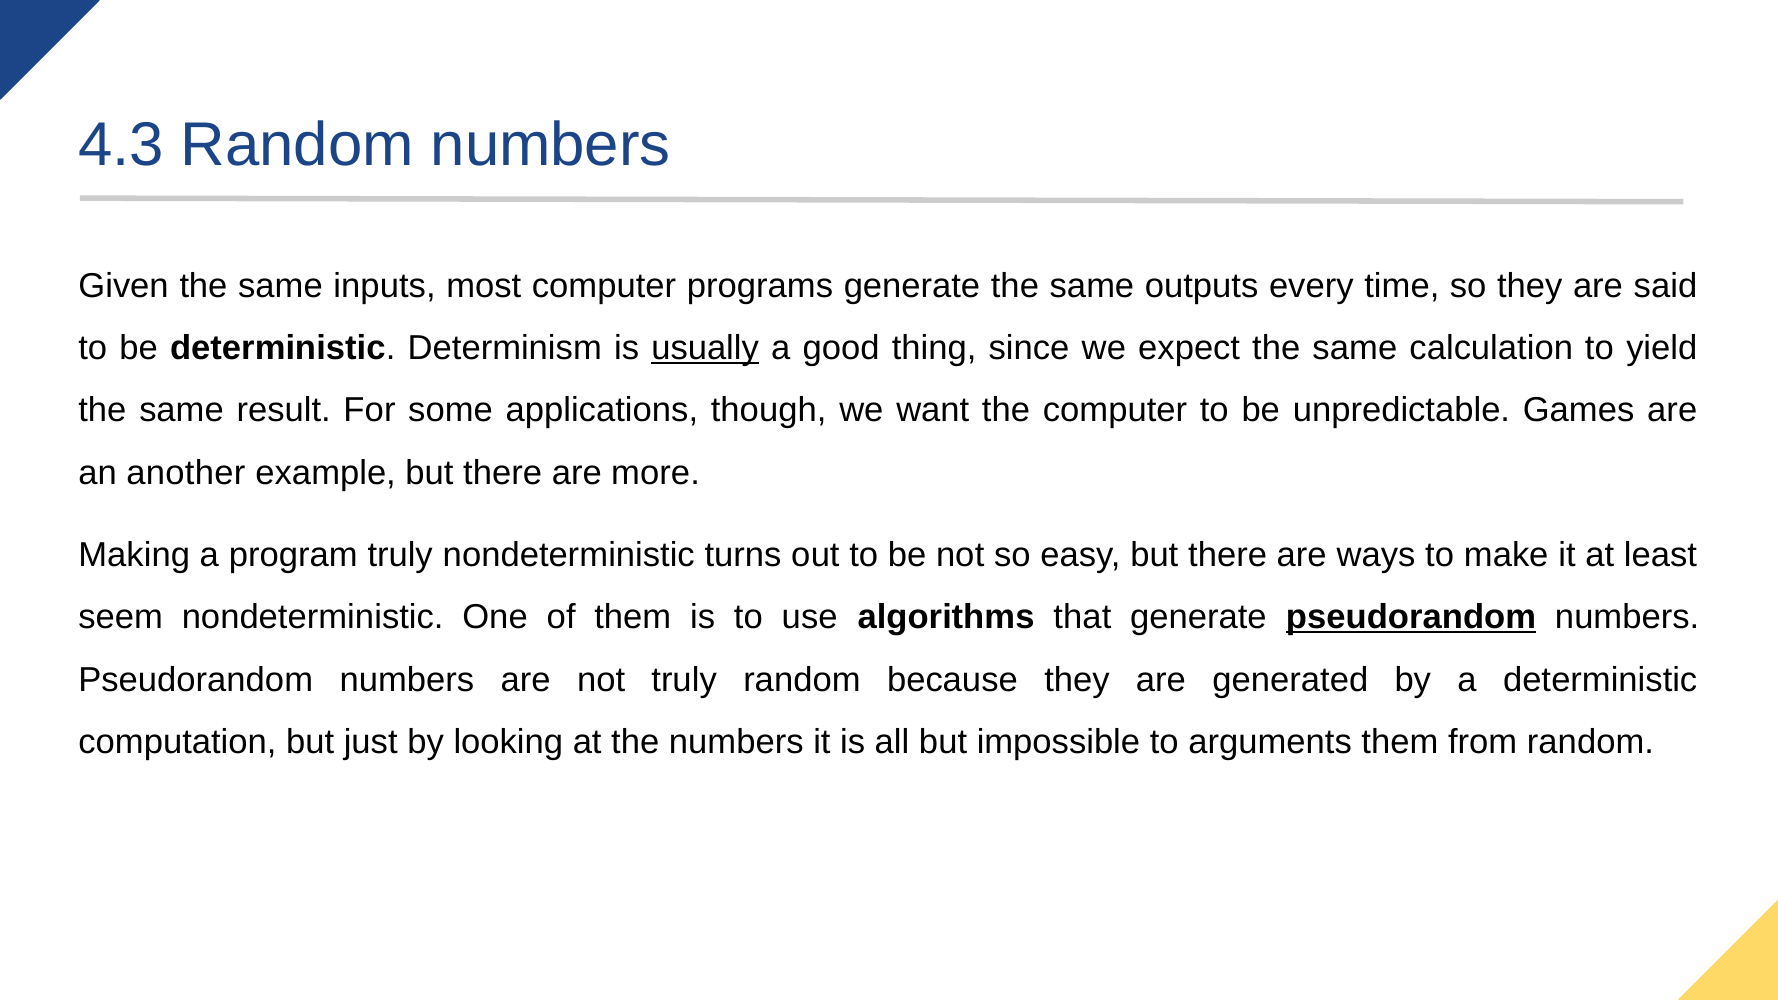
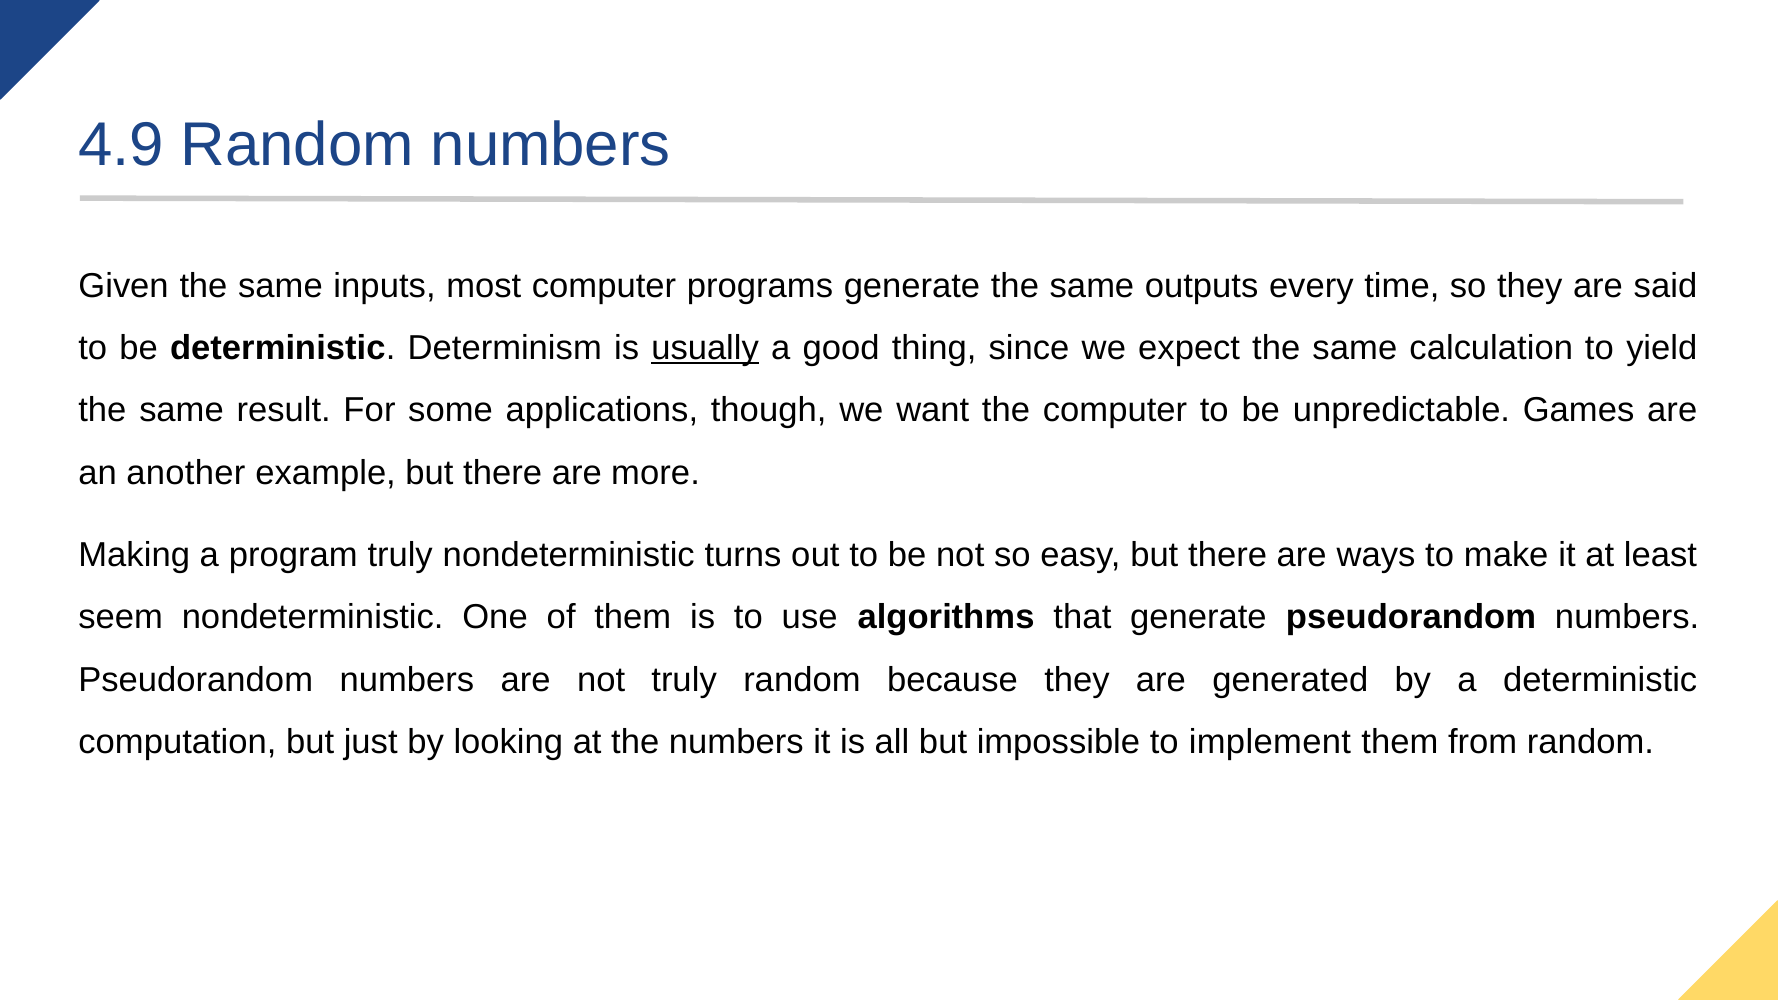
4.3: 4.3 -> 4.9
pseudorandom at (1411, 617) underline: present -> none
arguments: arguments -> implement
